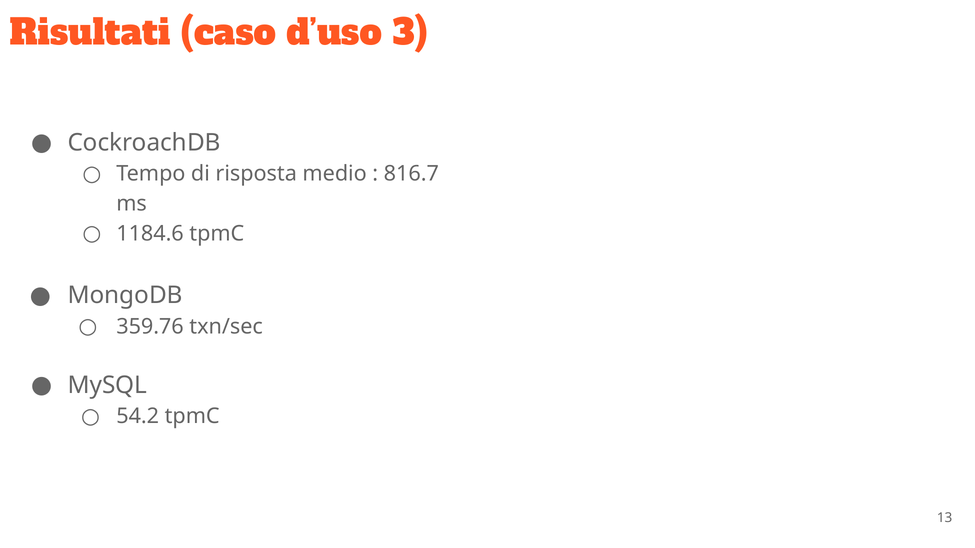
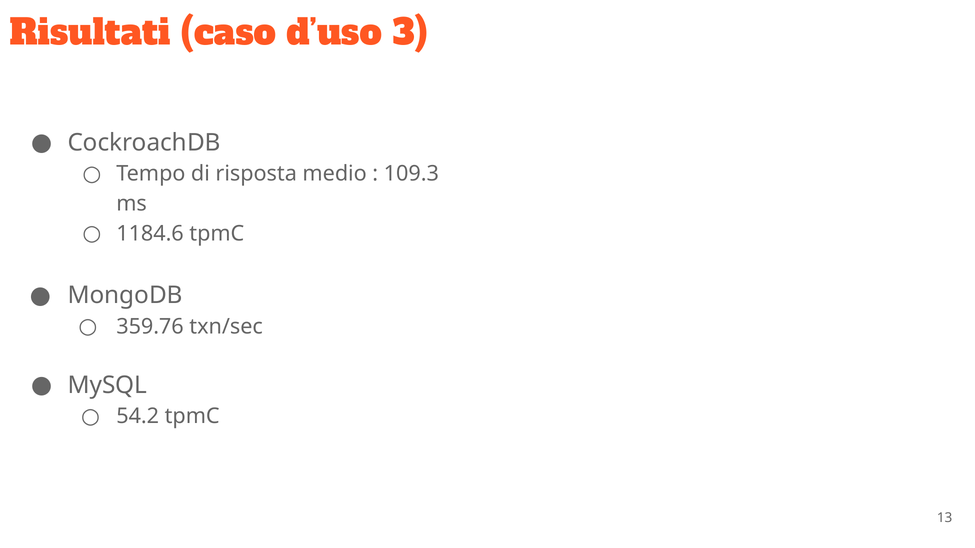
816.7: 816.7 -> 109.3
